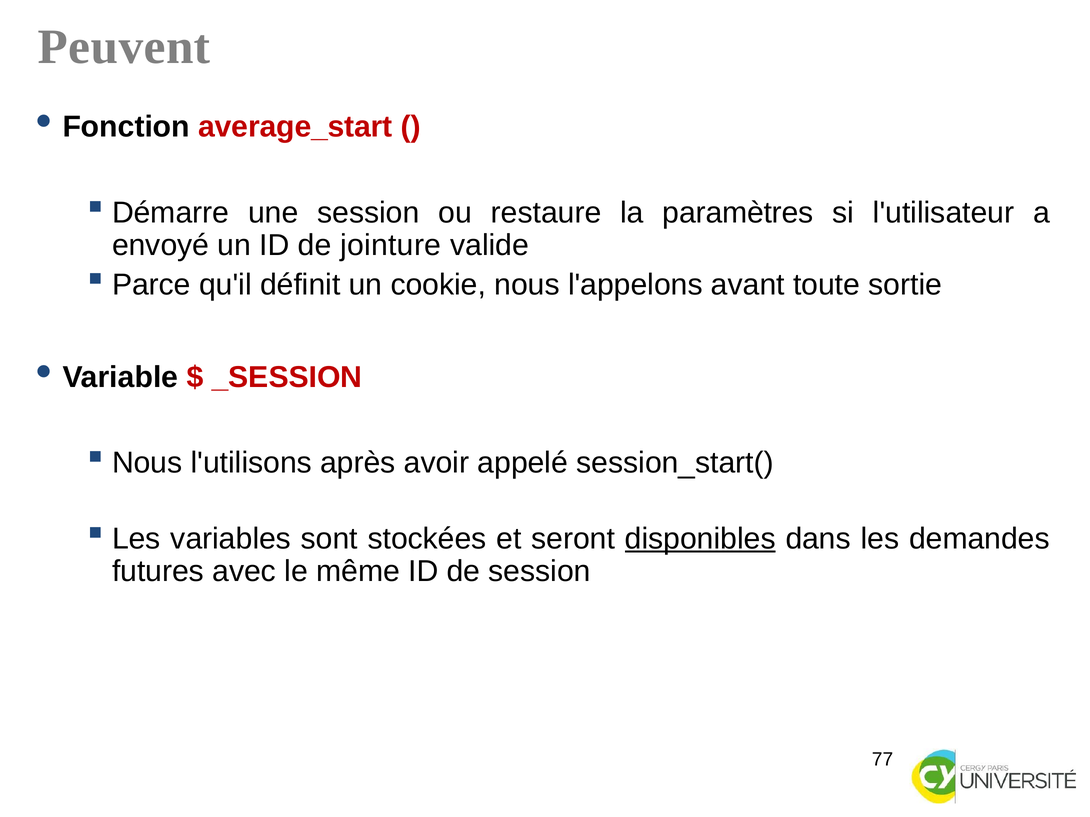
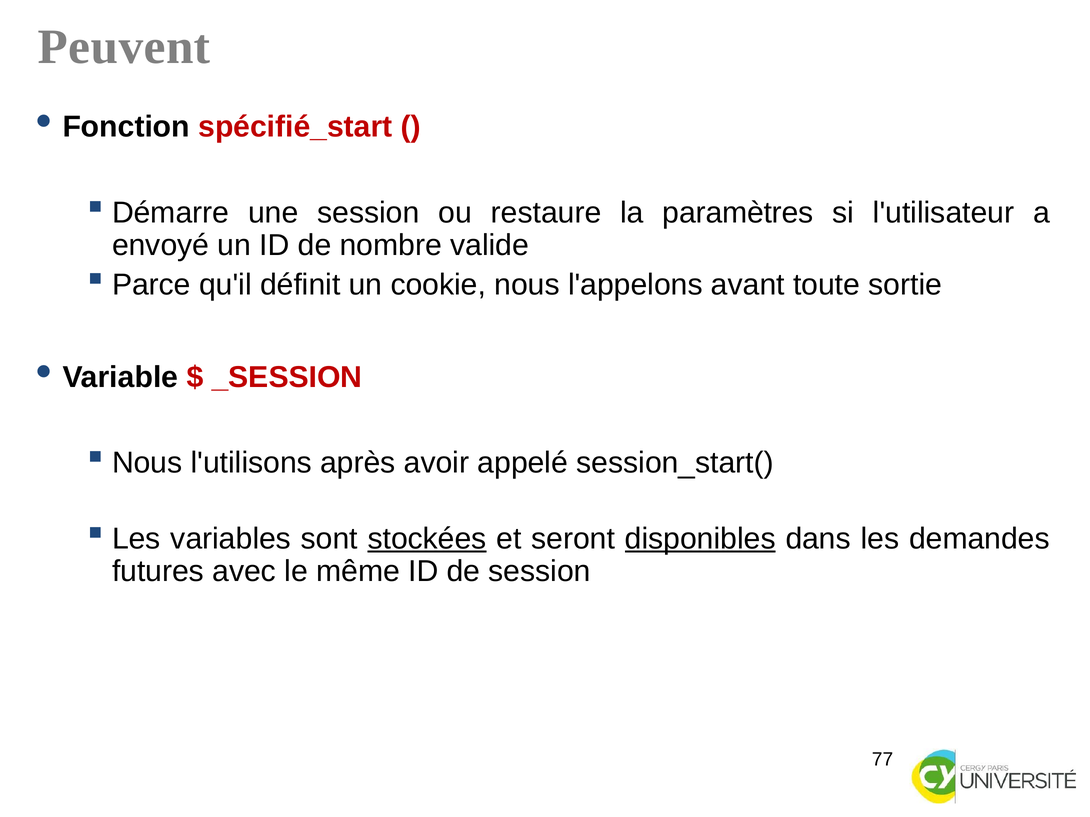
average_start: average_start -> spécifié_start
jointure: jointure -> nombre
stockées underline: none -> present
